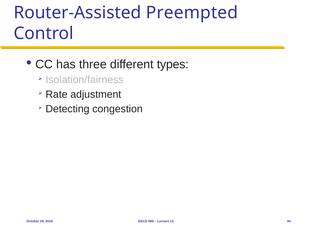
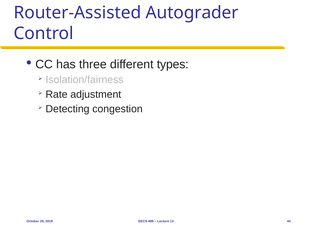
Preempted: Preempted -> Autograder
